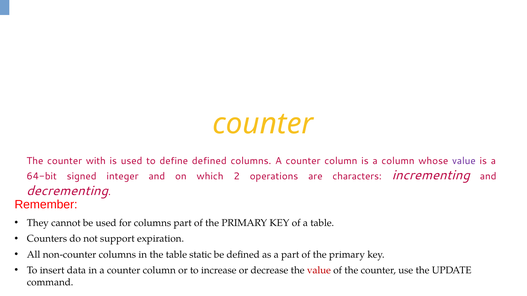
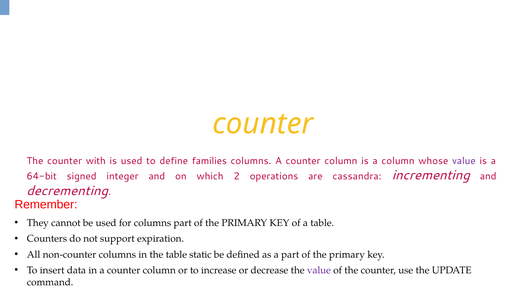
define defined: defined -> families
characters: characters -> cassandra
value at (319, 271) colour: red -> purple
